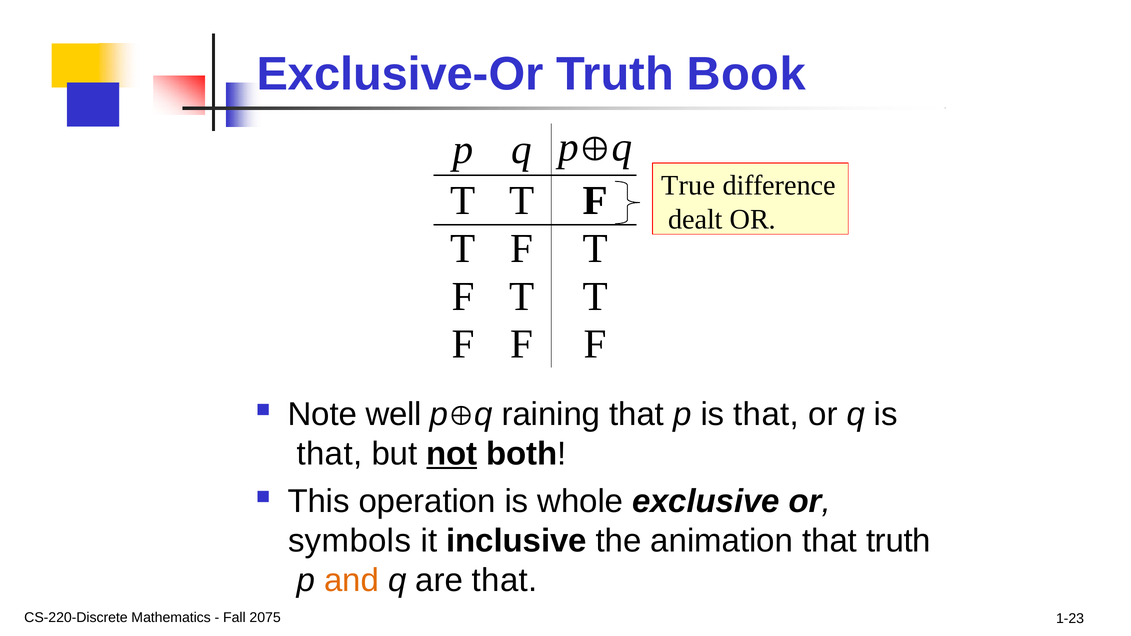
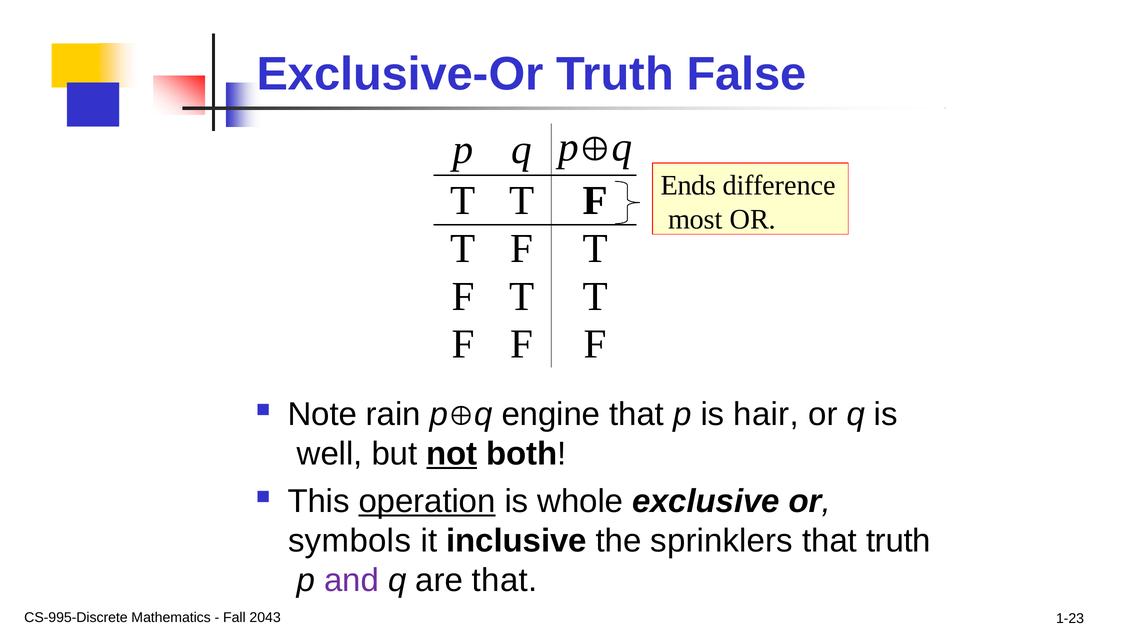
Book: Book -> False
True: True -> Ends
dealt: dealt -> most
well: well -> rain
raining: raining -> engine
p is that: that -> hair
that at (329, 454): that -> well
operation underline: none -> present
animation: animation -> sprinklers
and colour: orange -> purple
CS-220-Discrete: CS-220-Discrete -> CS-995-Discrete
2075: 2075 -> 2043
